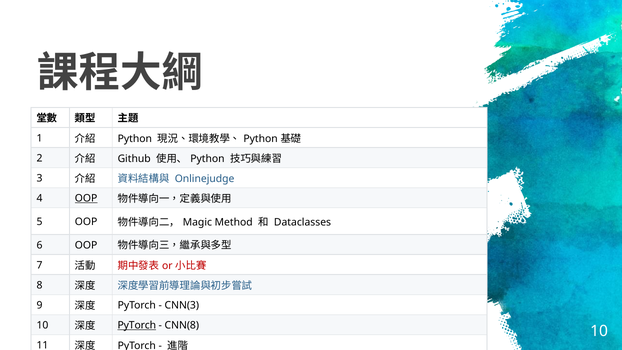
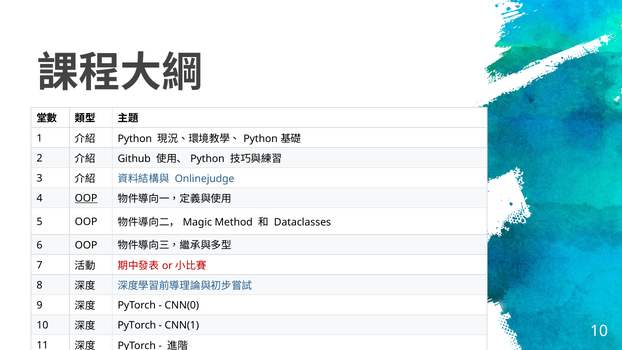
CNN(3: CNN(3 -> CNN(0
PyTorch at (137, 325) underline: present -> none
CNN(8: CNN(8 -> CNN(1
